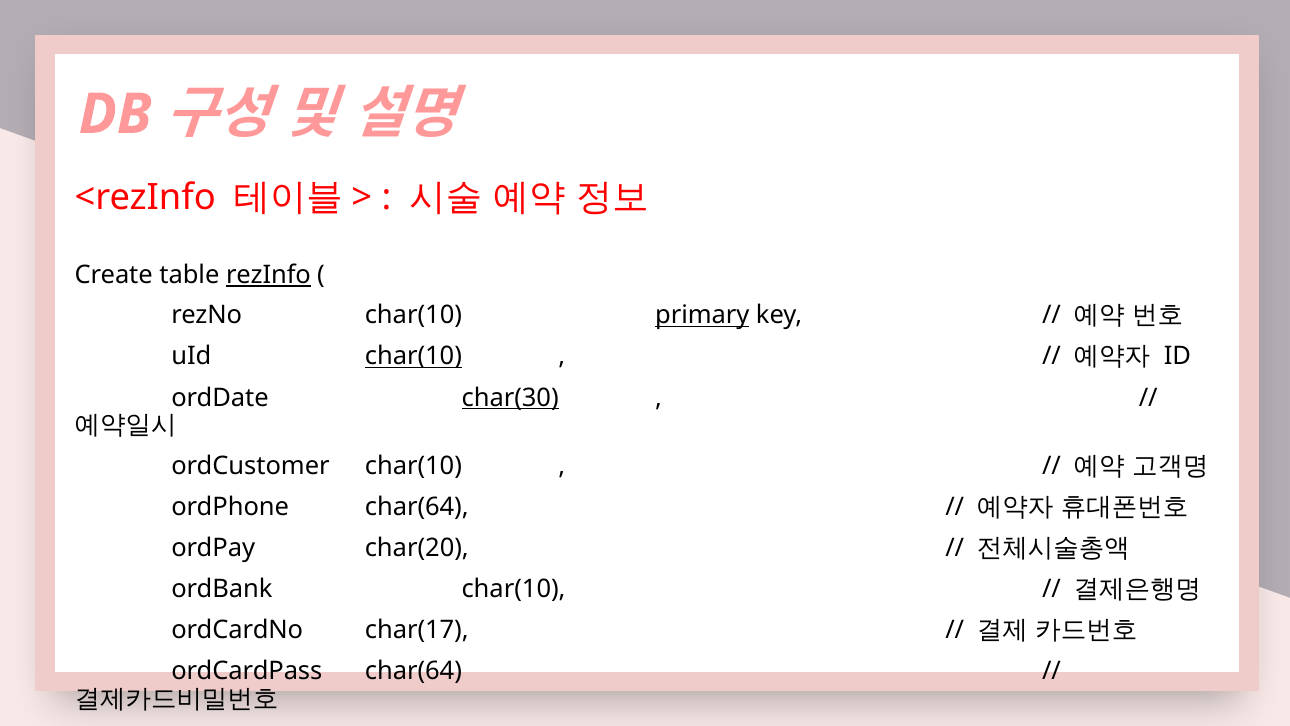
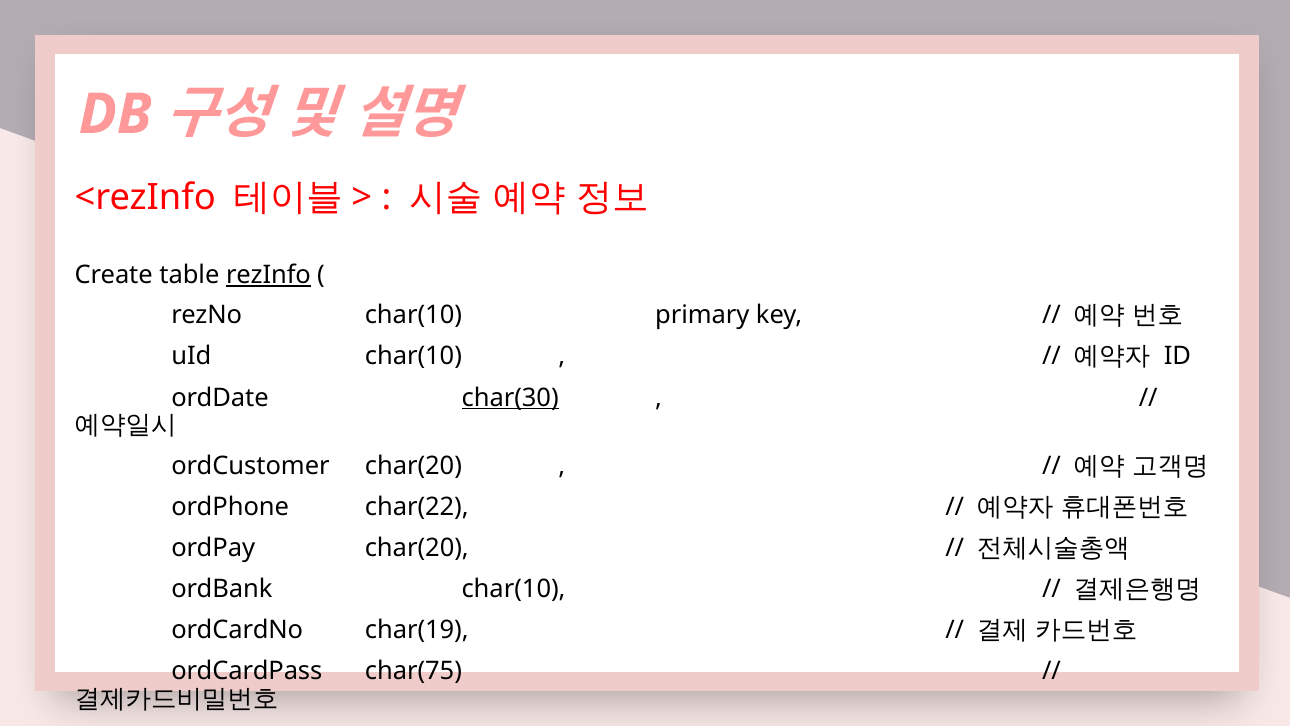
primary underline: present -> none
char(10 at (413, 356) underline: present -> none
ordCustomer char(10: char(10 -> char(20
ordPhone char(64: char(64 -> char(22
char(17: char(17 -> char(19
ordCardPass char(64: char(64 -> char(75
